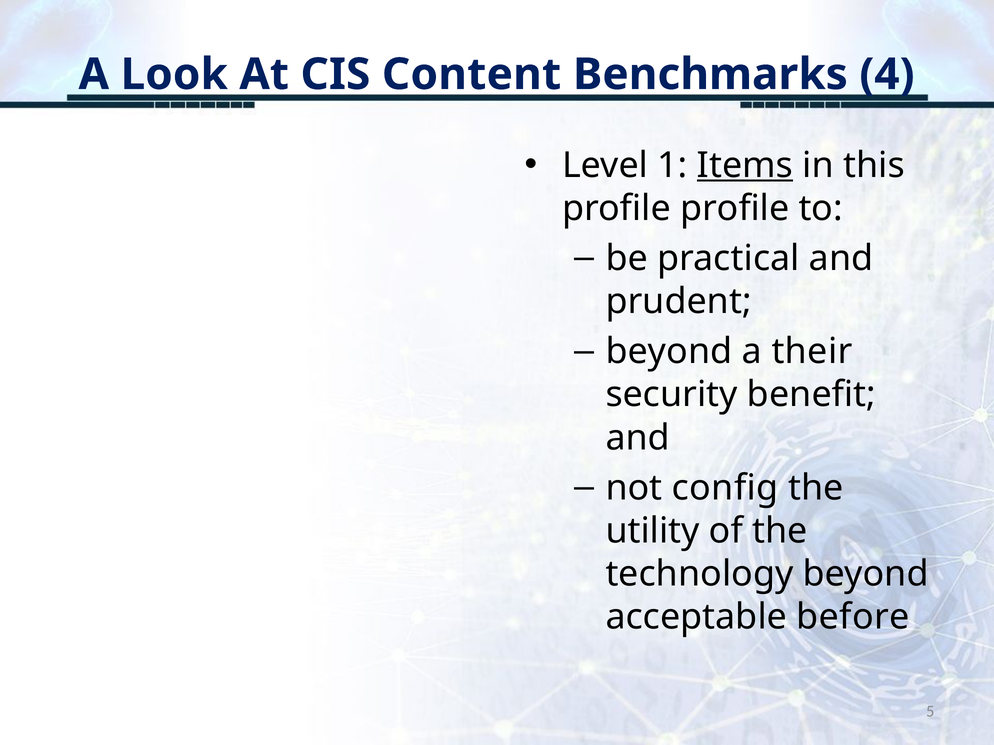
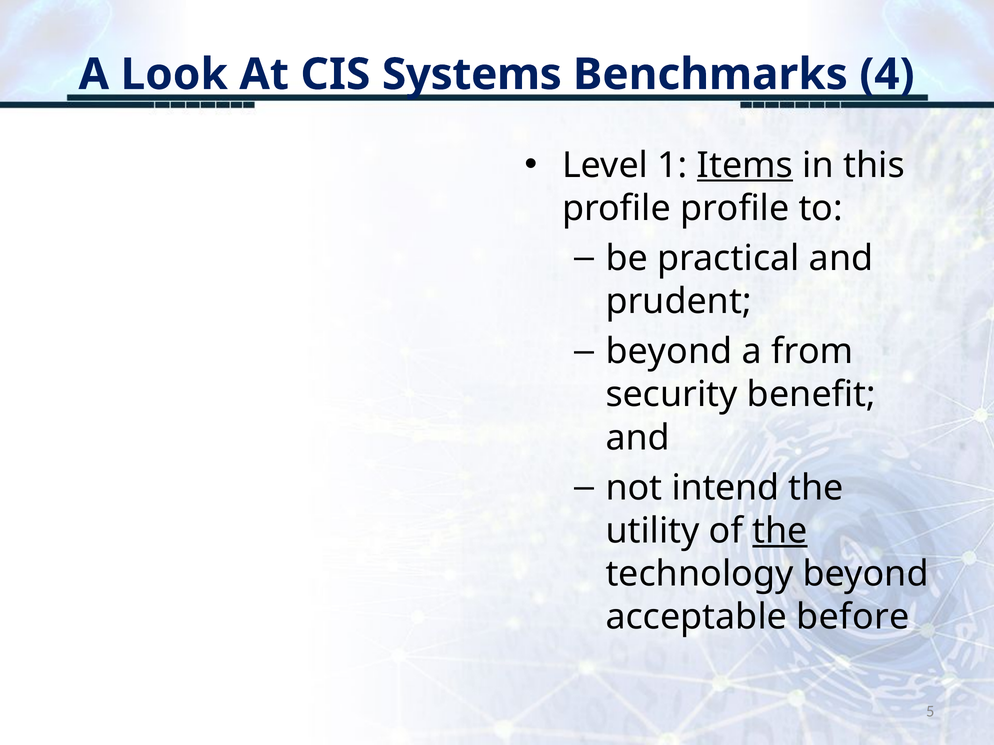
Content: Content -> Systems
their: their -> from
config: config -> intend
the at (780, 531) underline: none -> present
